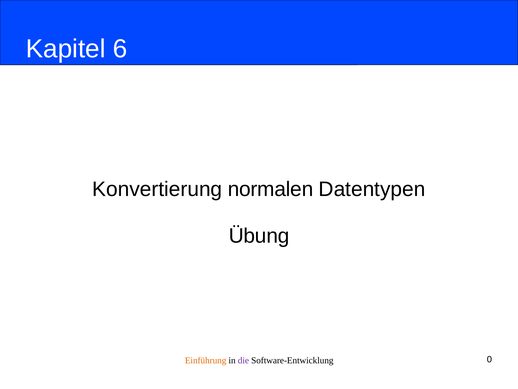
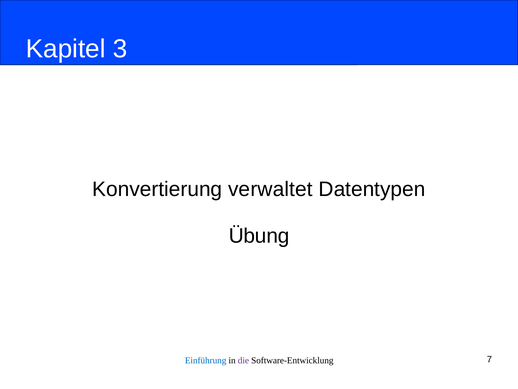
6: 6 -> 3
normalen: normalen -> verwaltet
Einführung colour: orange -> blue
0: 0 -> 7
